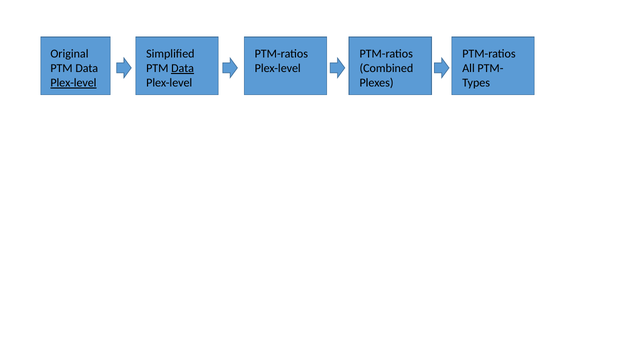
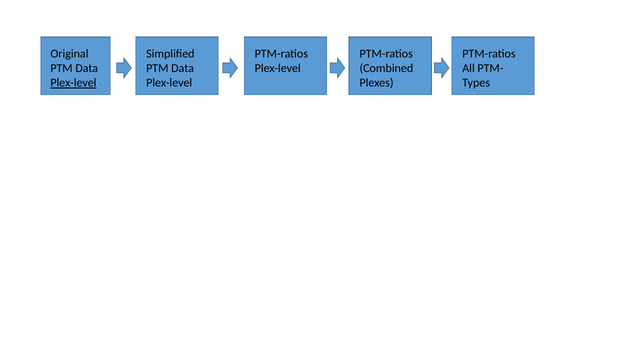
Data at (183, 68) underline: present -> none
